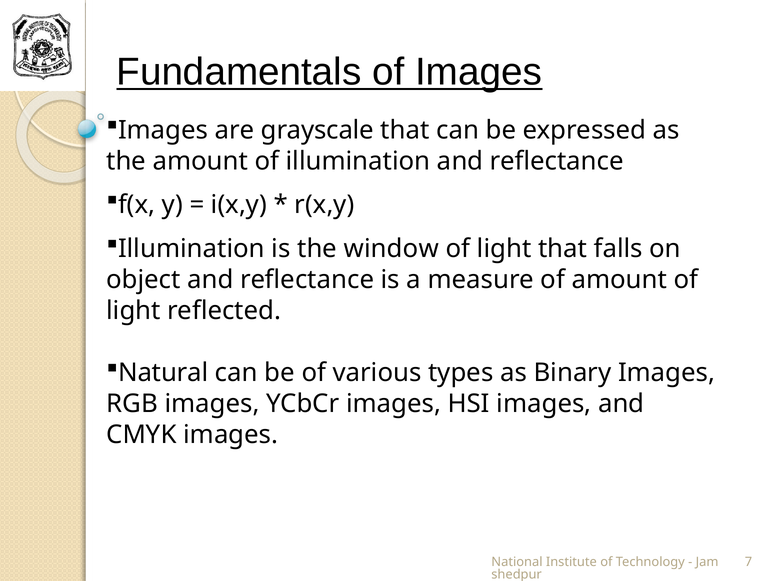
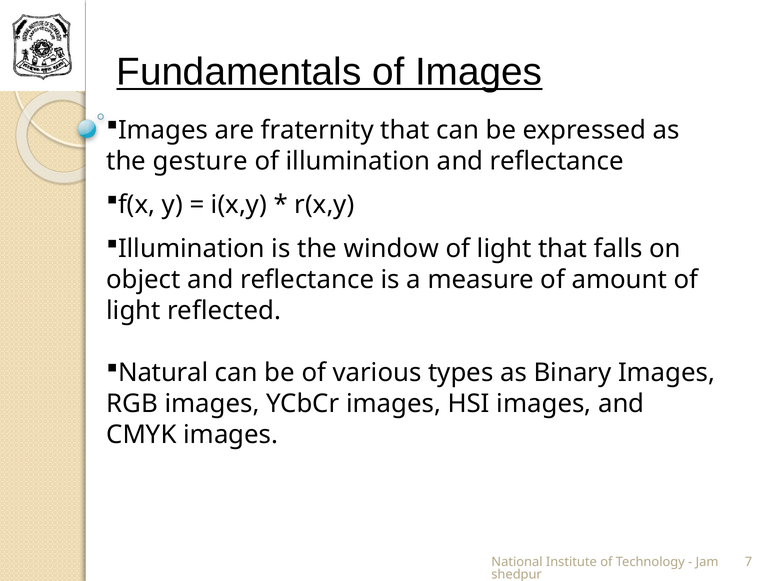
grayscale: grayscale -> fraternity
the amount: amount -> gesture
